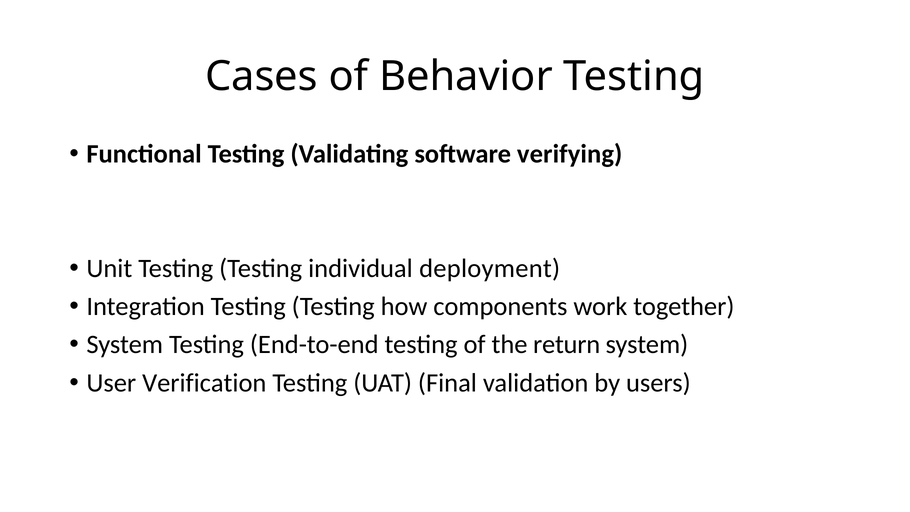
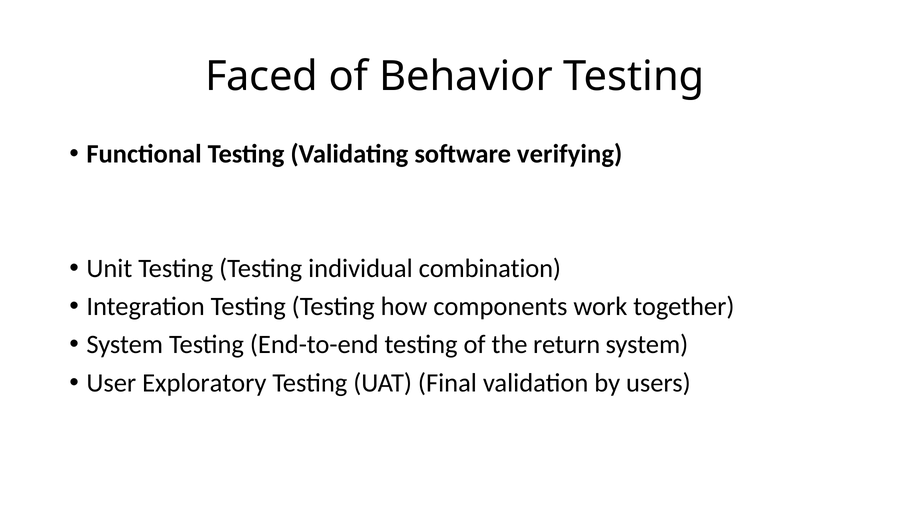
Cases: Cases -> Faced
deployment: deployment -> combination
Verification: Verification -> Exploratory
